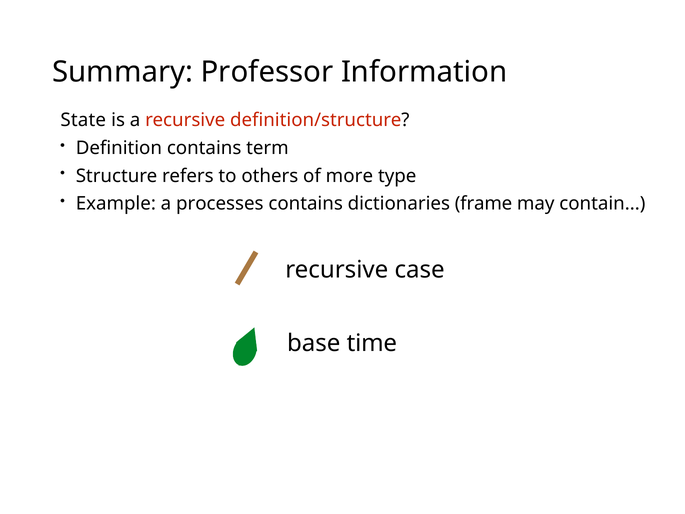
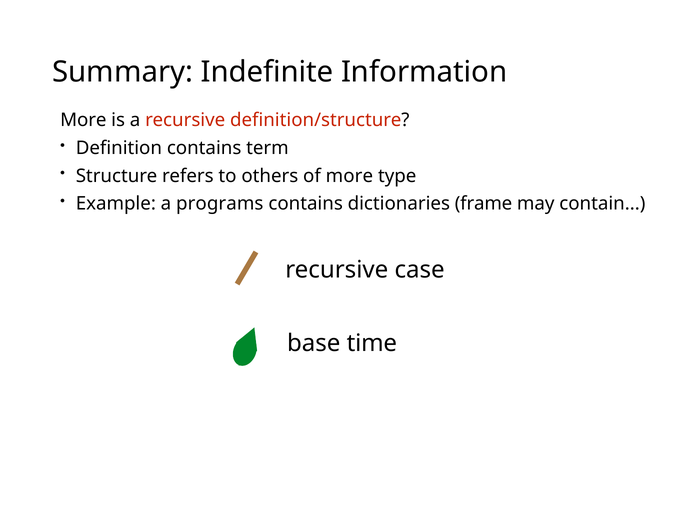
Professor: Professor -> Indefinite
State at (83, 120): State -> More
processes: processes -> programs
